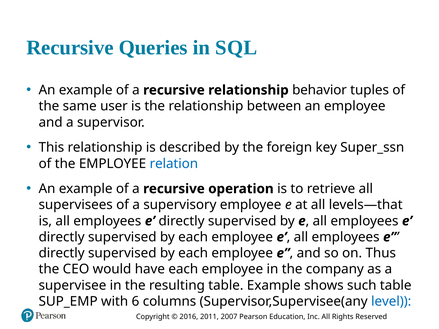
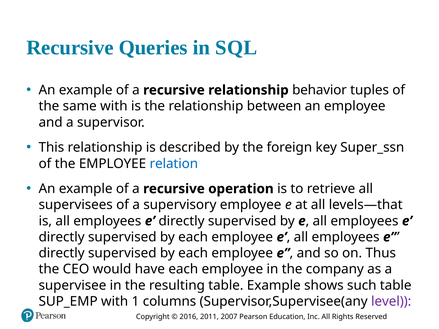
same user: user -> with
6: 6 -> 1
level colour: blue -> purple
